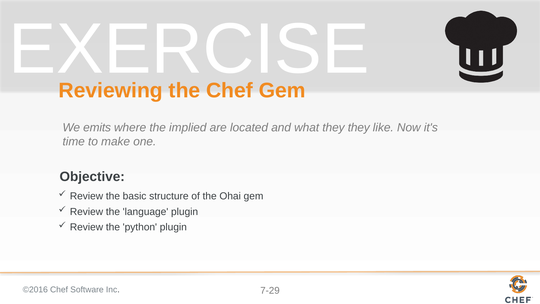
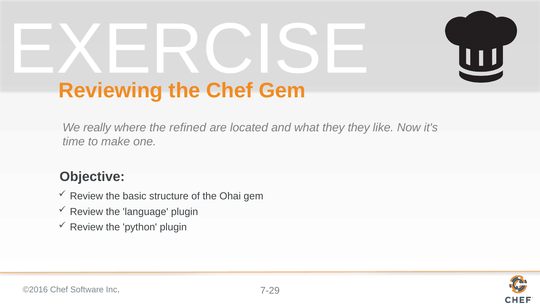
emits: emits -> really
implied: implied -> refined
